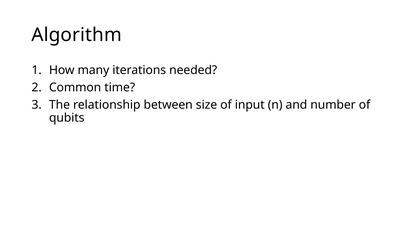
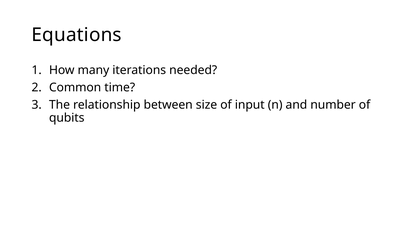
Algorithm: Algorithm -> Equations
